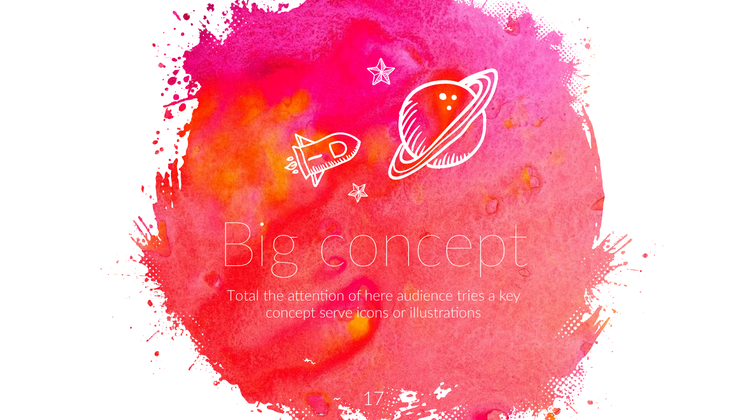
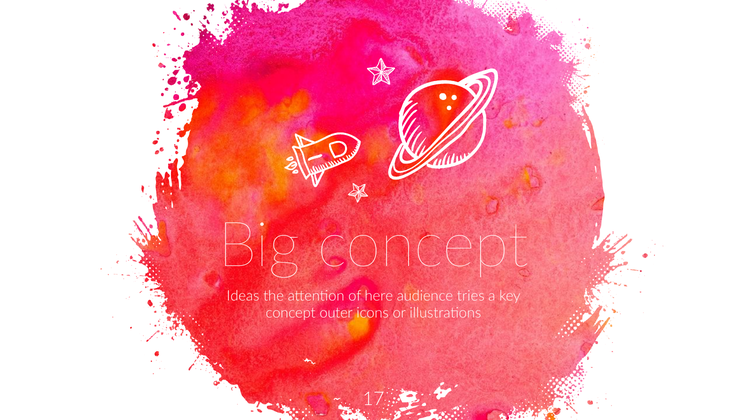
Total: Total -> Ideas
serve: serve -> outer
